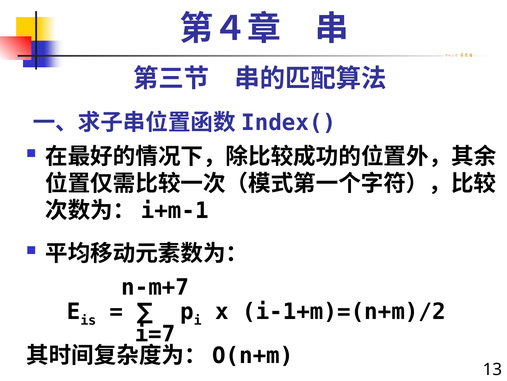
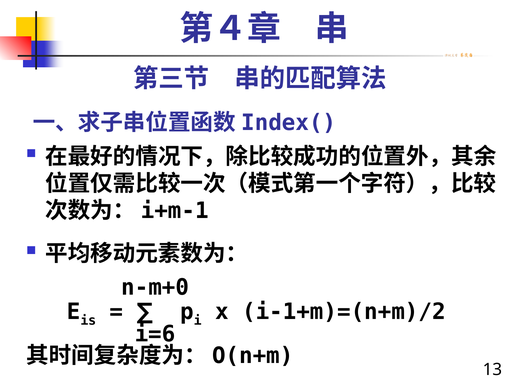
n-m+7: n-m+7 -> n-m+0
i=7: i=7 -> i=6
